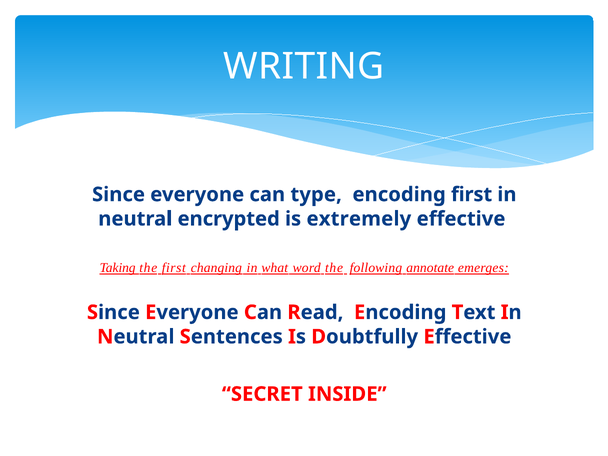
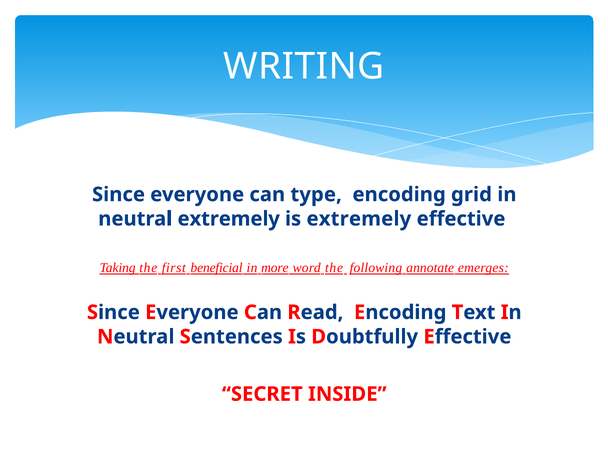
encoding first: first -> grid
neutral encrypted: encrypted -> extremely
changing: changing -> beneficial
what: what -> more
